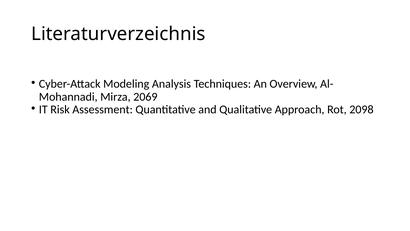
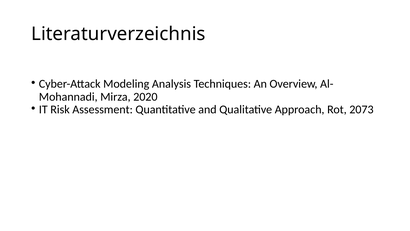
2069: 2069 -> 2020
2098: 2098 -> 2073
